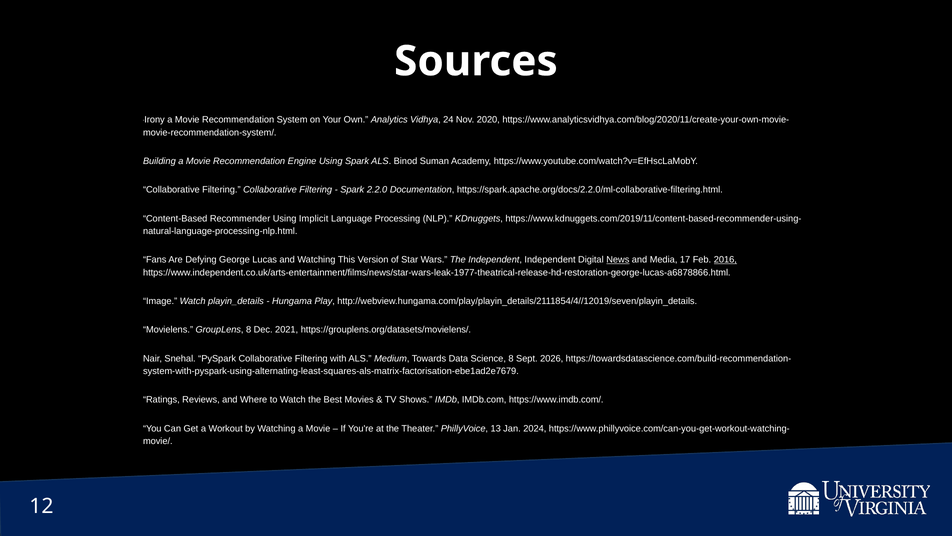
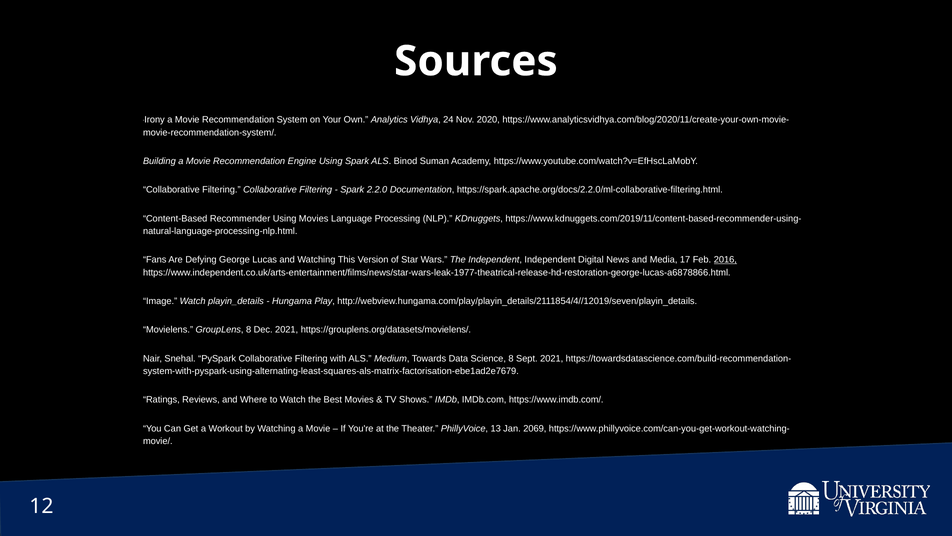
Using Implicit: Implicit -> Movies
News underline: present -> none
Sept 2026: 2026 -> 2021
2024: 2024 -> 2069
